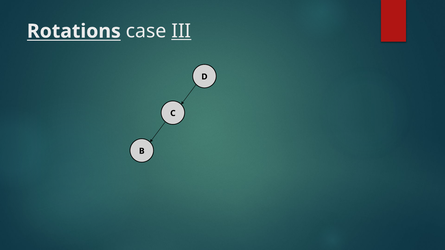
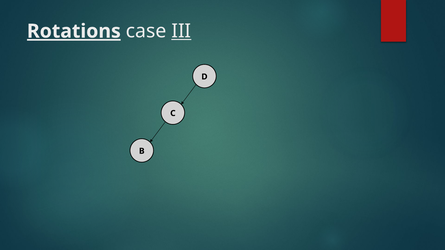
Rotations underline: none -> present
